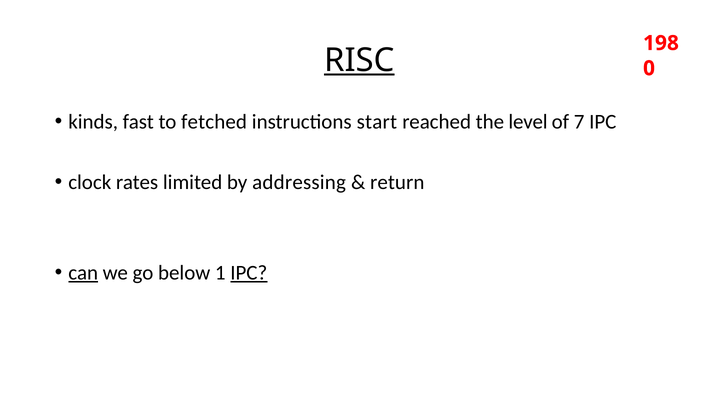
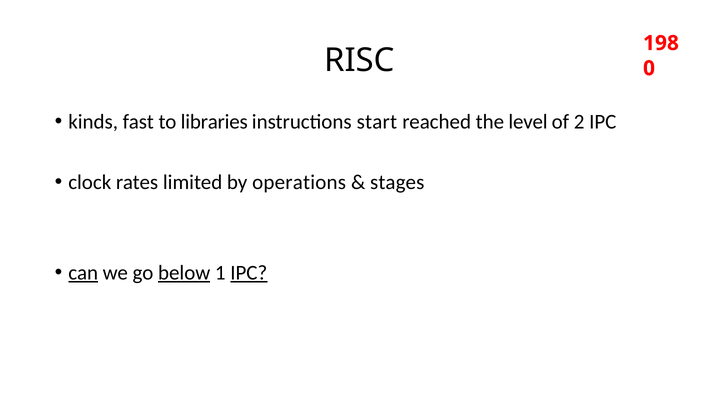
RISC underline: present -> none
fetched: fetched -> libraries
7: 7 -> 2
addressing: addressing -> operations
return: return -> stages
below underline: none -> present
